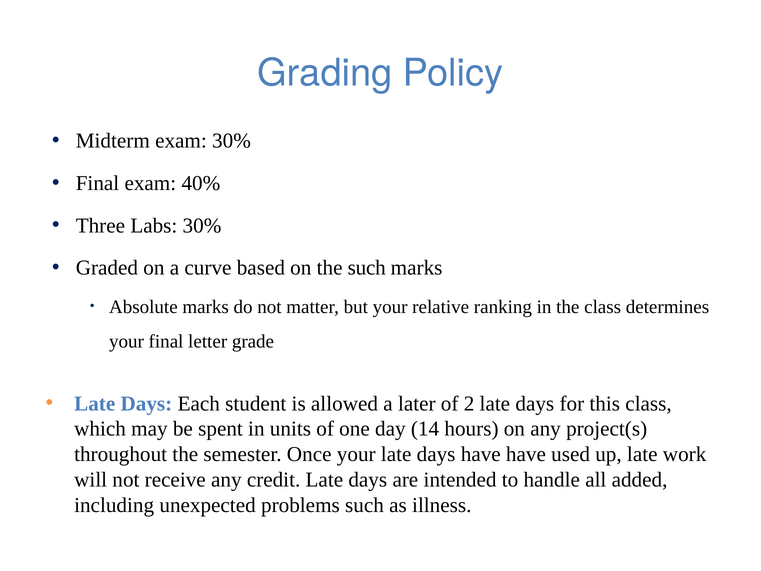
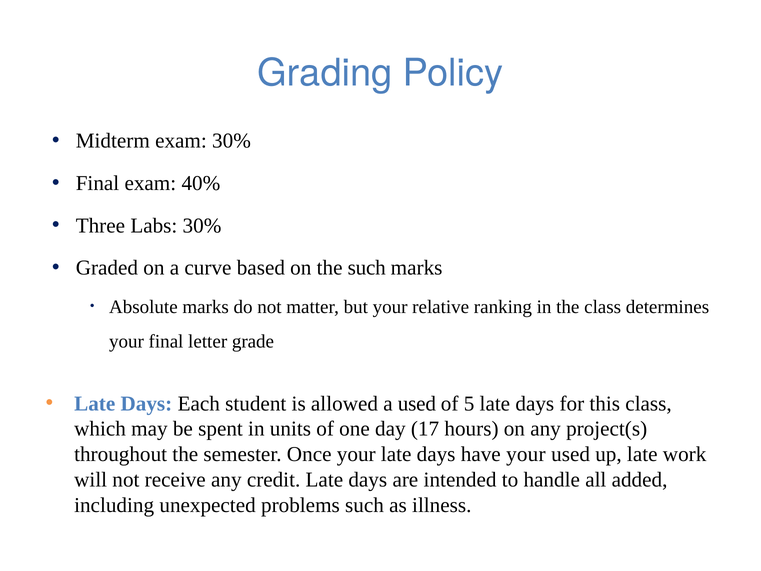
a later: later -> used
2: 2 -> 5
14: 14 -> 17
have have: have -> your
